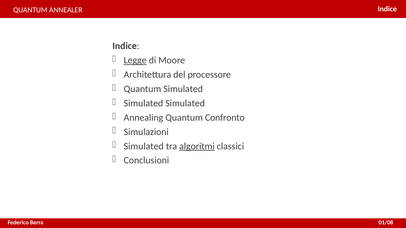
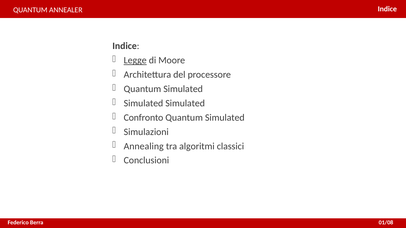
Annealing at (143, 118): Annealing -> Confronto
Confronto at (225, 118): Confronto -> Simulated
Simulated at (144, 146): Simulated -> Annealing
algoritmi underline: present -> none
